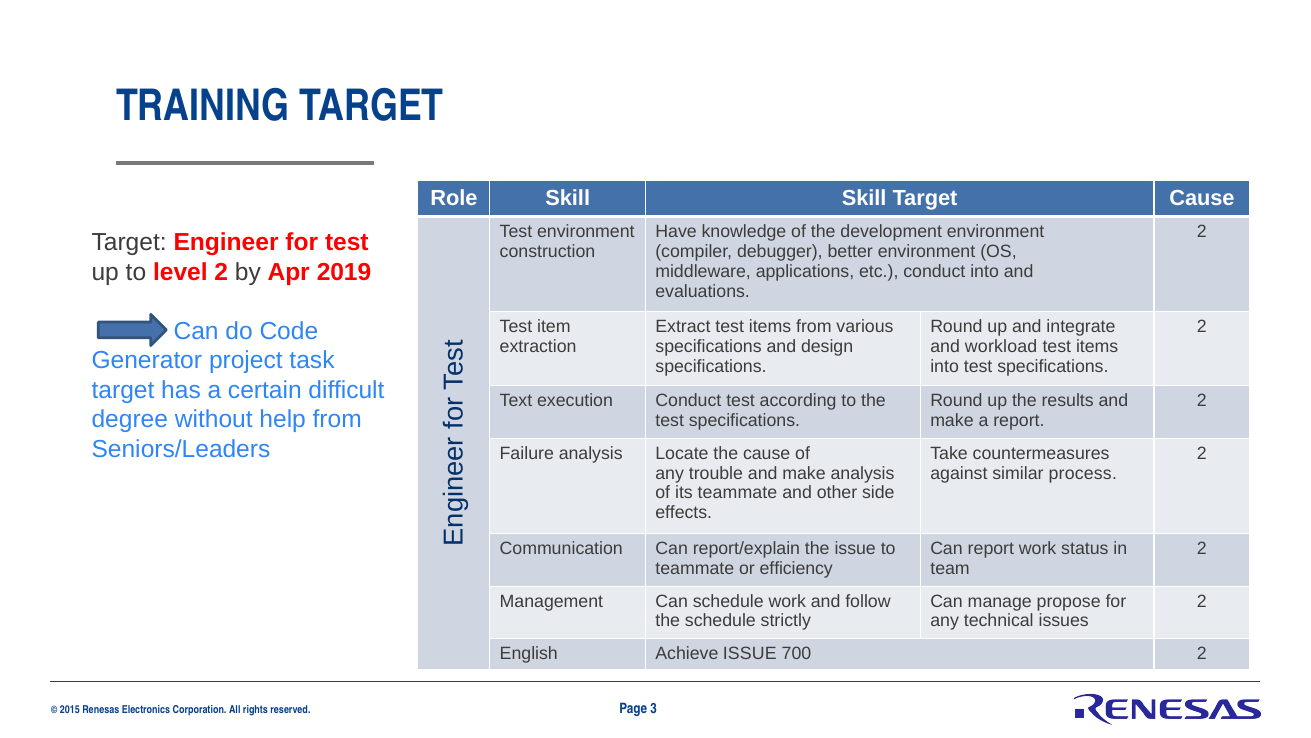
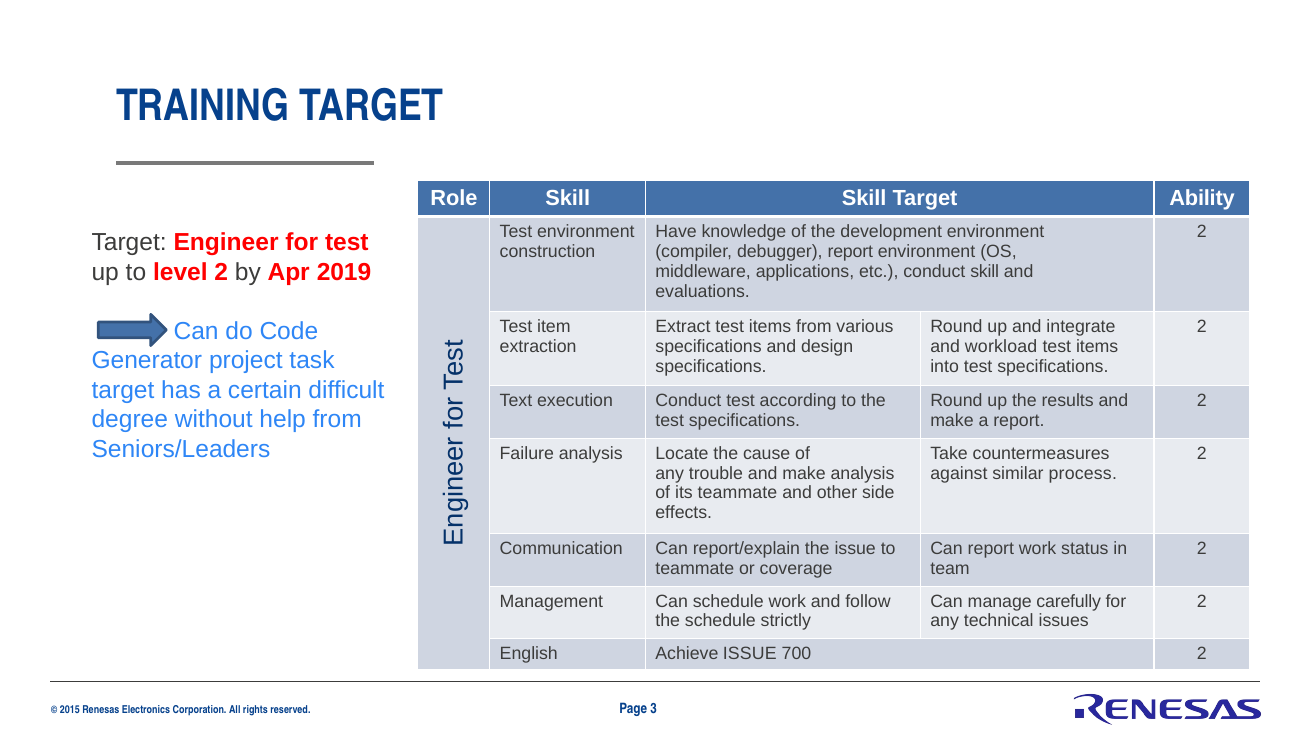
Target Cause: Cause -> Ability
debugger better: better -> report
conduct into: into -> skill
efficiency: efficiency -> coverage
propose: propose -> carefully
